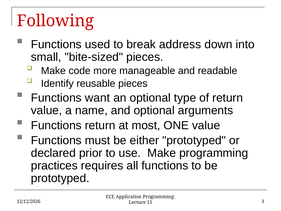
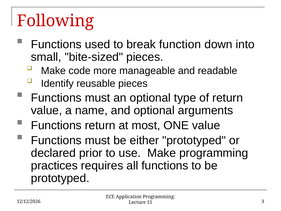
address: address -> function
want at (97, 98): want -> must
